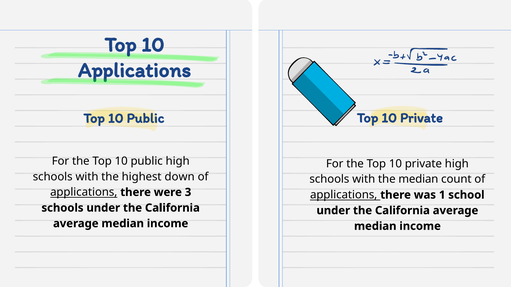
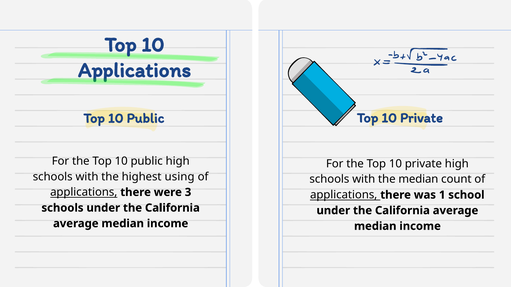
down: down -> using
